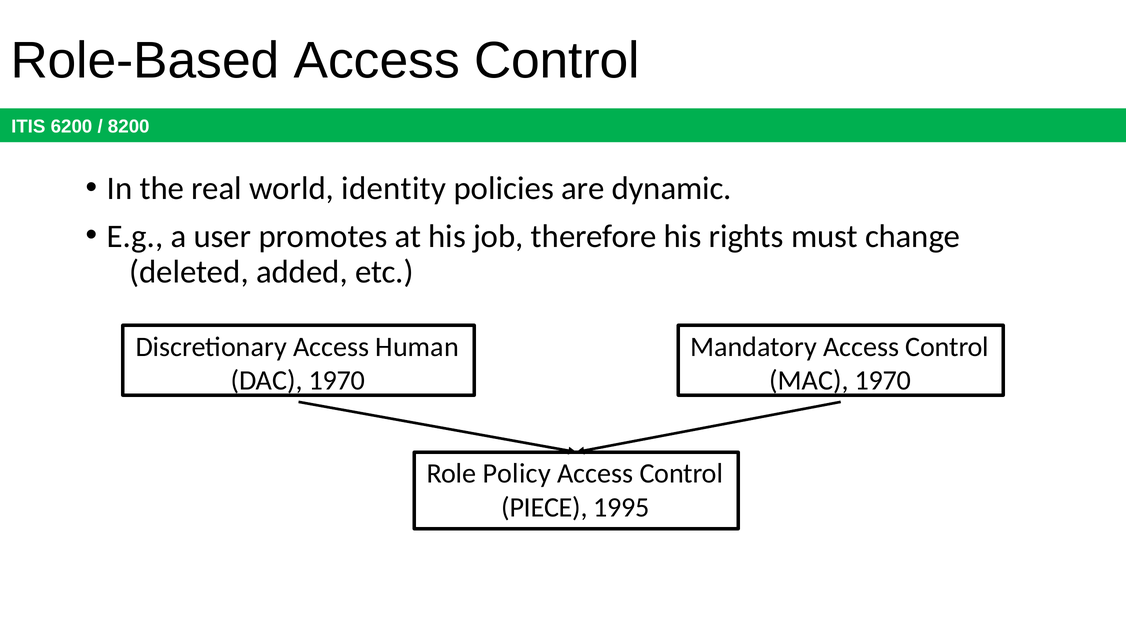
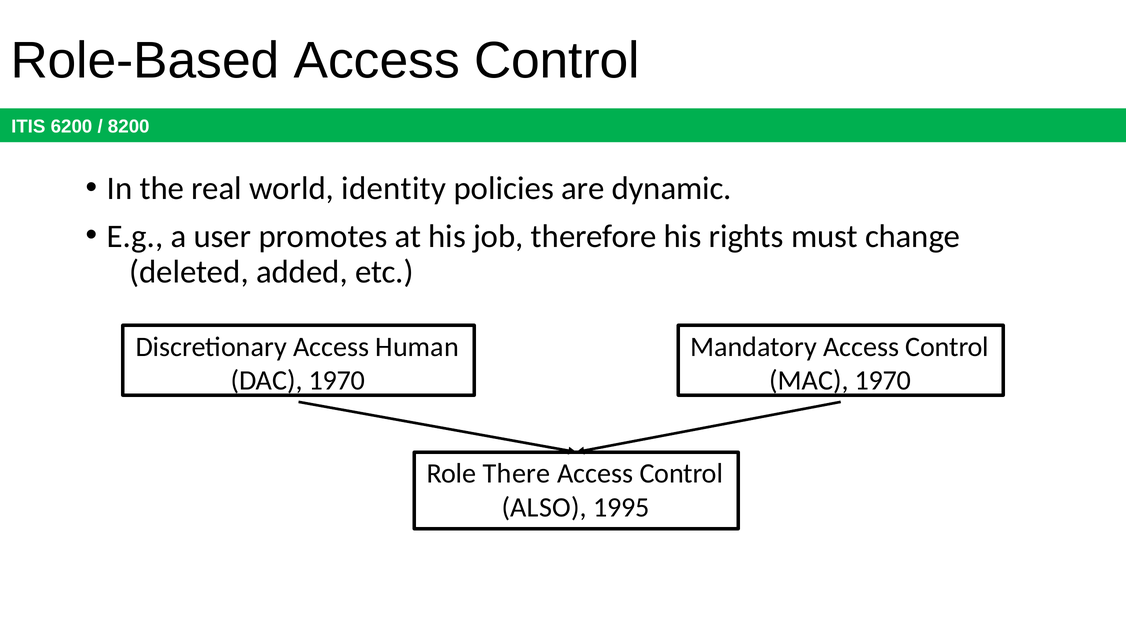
Policy: Policy -> There
PIECE: PIECE -> ALSO
